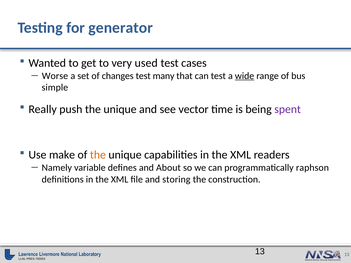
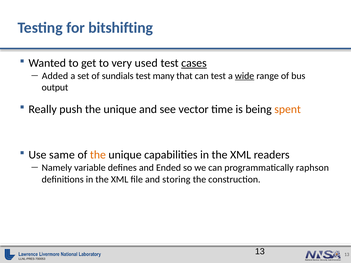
generator: generator -> bitshifting
cases underline: none -> present
Worse: Worse -> Added
changes: changes -> sundials
simple: simple -> output
spent colour: purple -> orange
make: make -> same
About: About -> Ended
